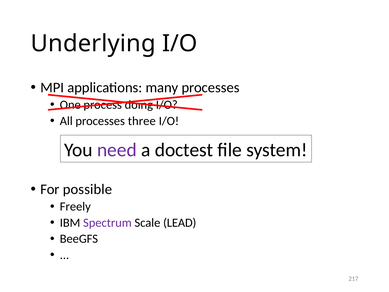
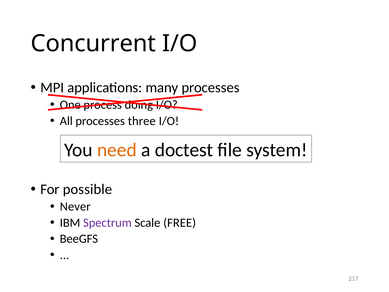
Underlying: Underlying -> Concurrent
need colour: purple -> orange
Freely: Freely -> Never
LEAD: LEAD -> FREE
